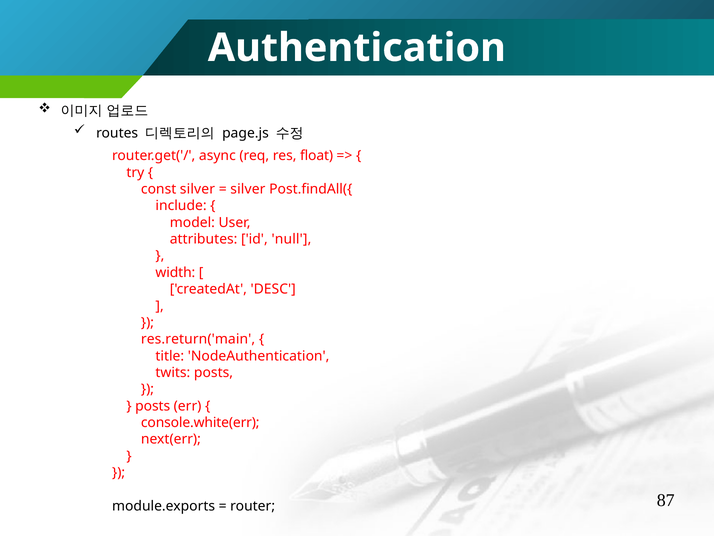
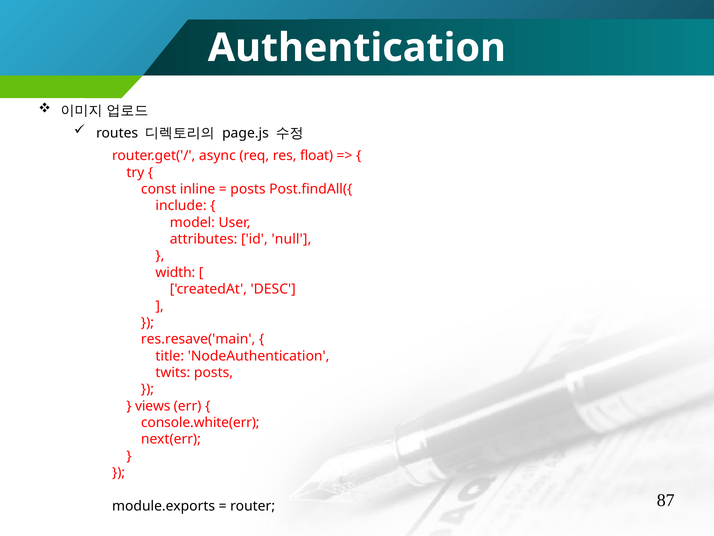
const silver: silver -> inline
silver at (248, 189): silver -> posts
res.return('main: res.return('main -> res.resave('main
posts at (153, 406): posts -> views
